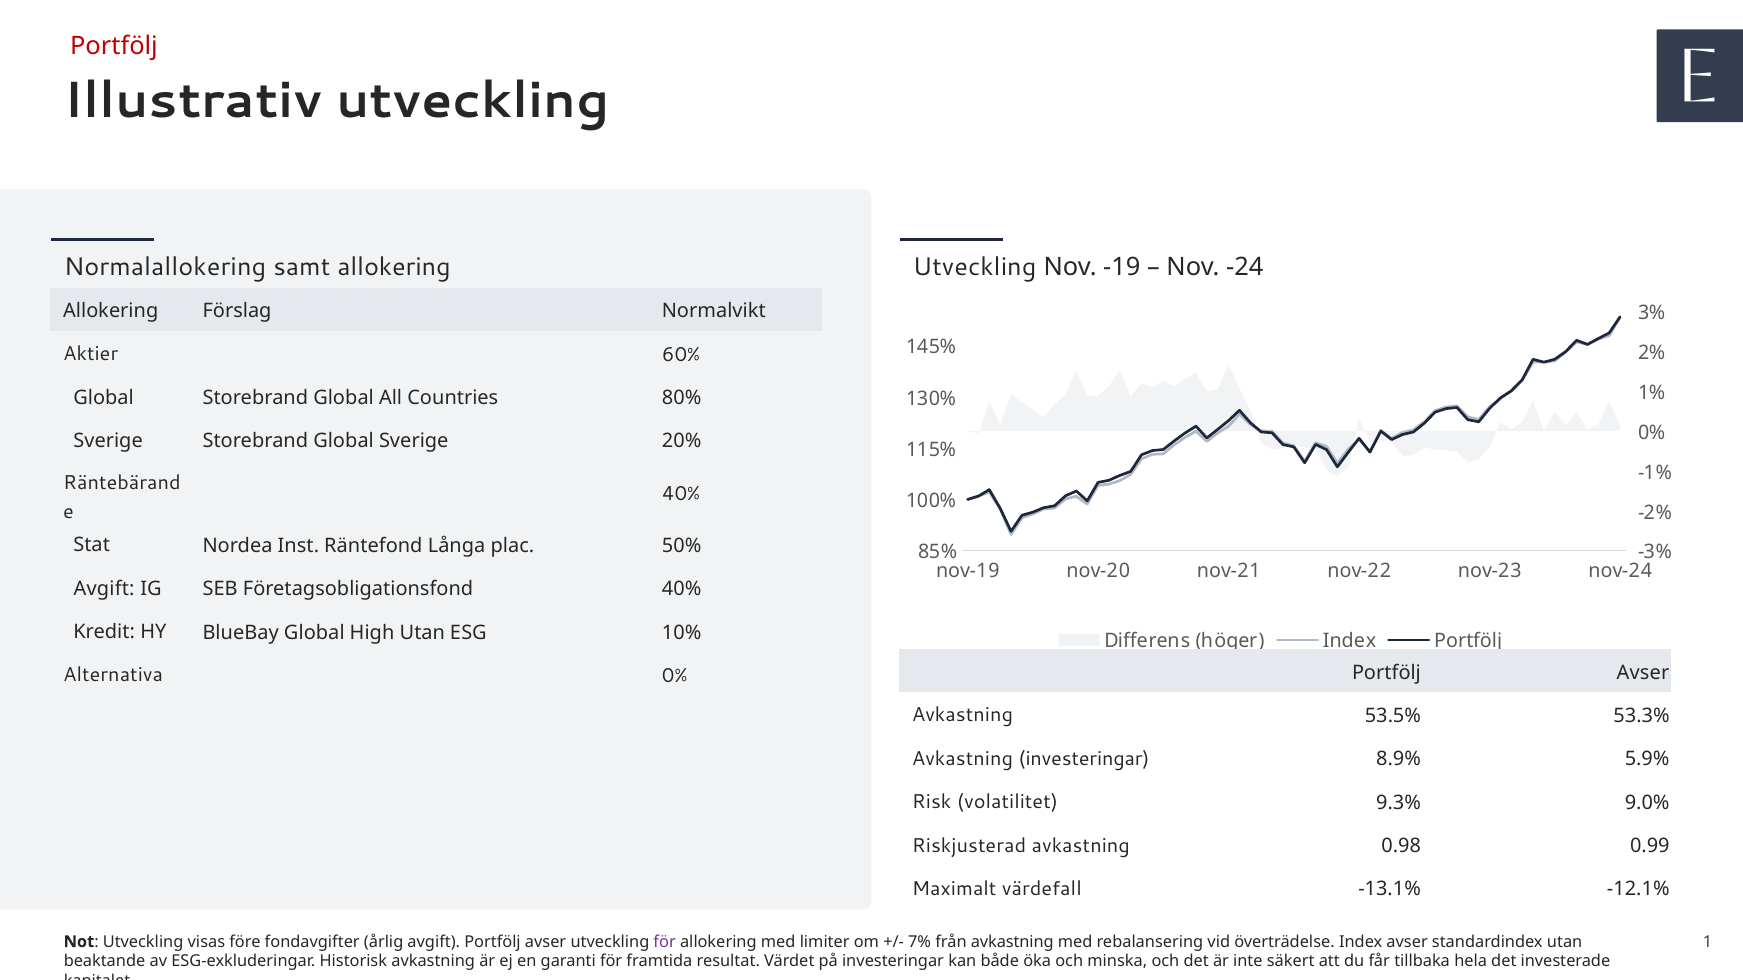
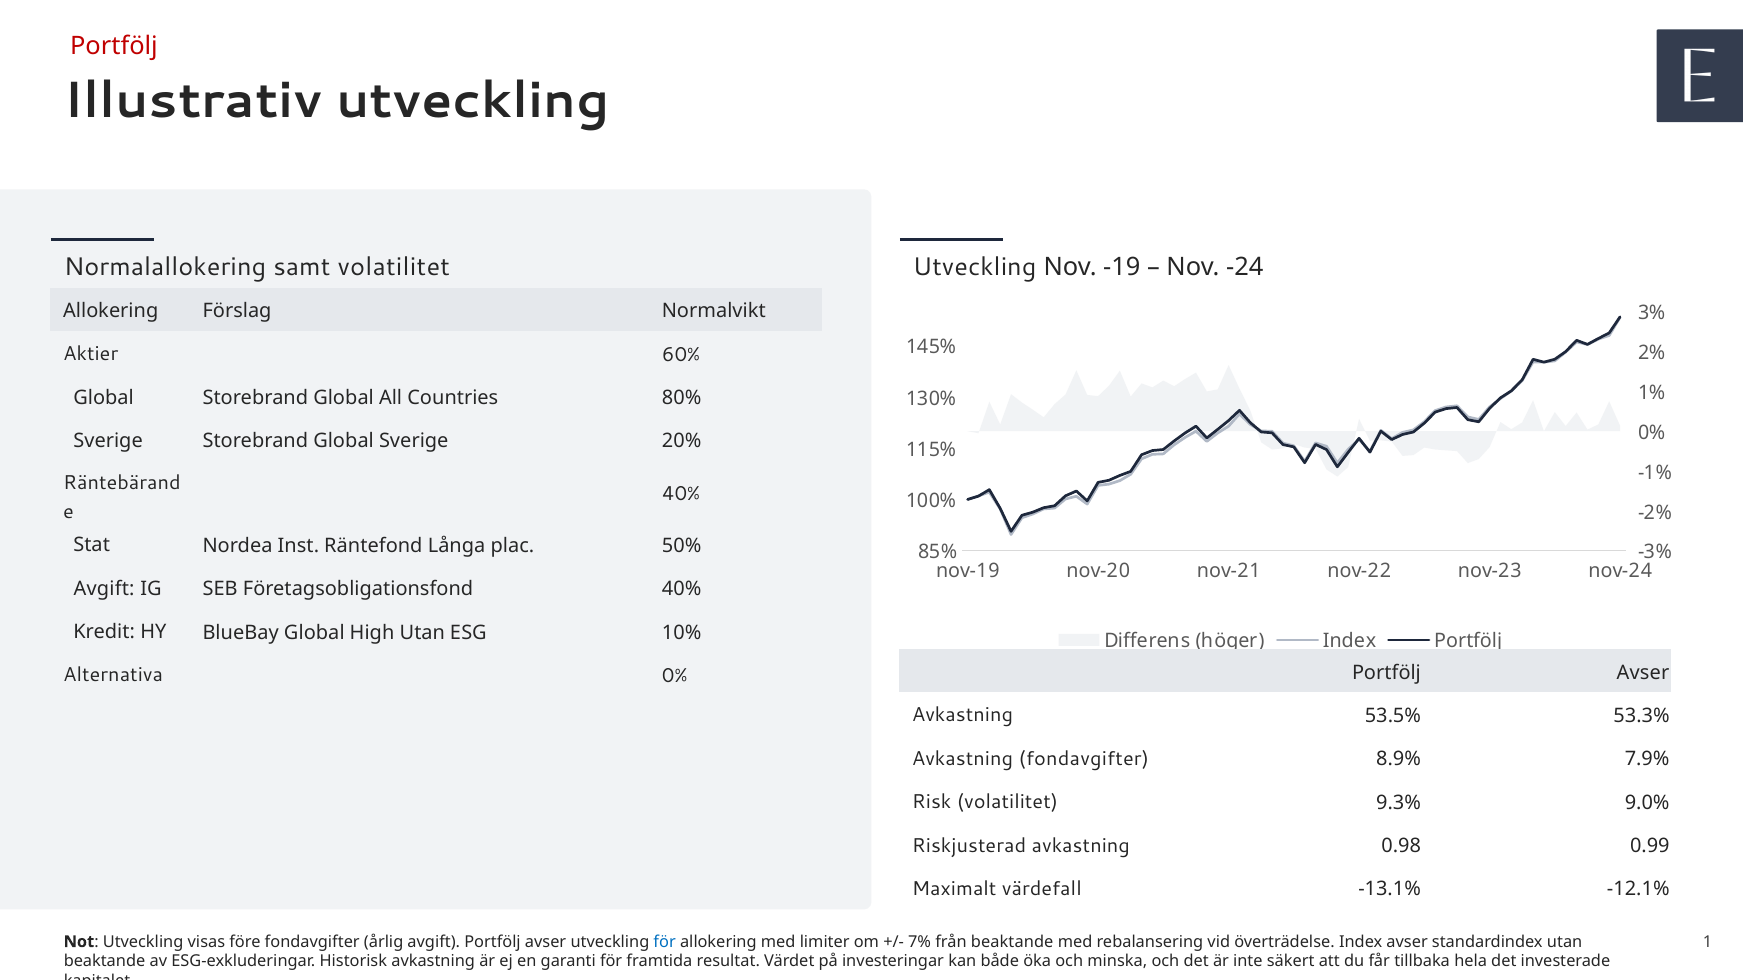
samt allokering: allokering -> volatilitet
Avkastning investeringar: investeringar -> fondavgifter
5.9%: 5.9% -> 7.9%
för at (665, 942) colour: purple -> blue
från avkastning: avkastning -> beaktande
